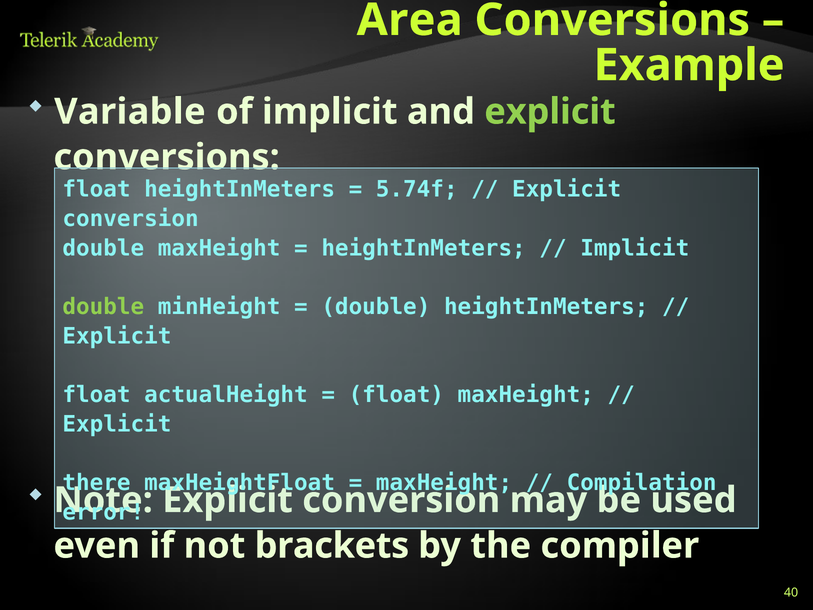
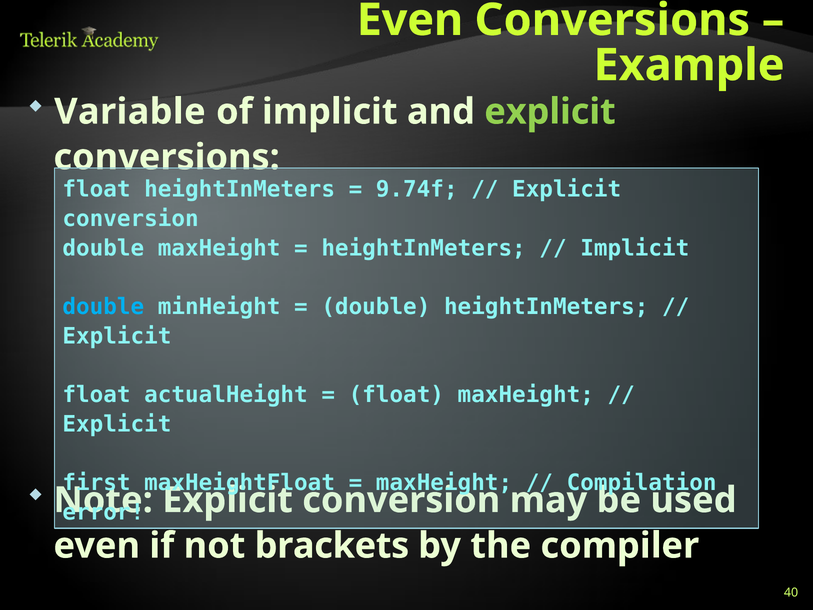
Area at (410, 20): Area -> Even
5.74f: 5.74f -> 9.74f
double at (103, 307) colour: light green -> light blue
there: there -> first
